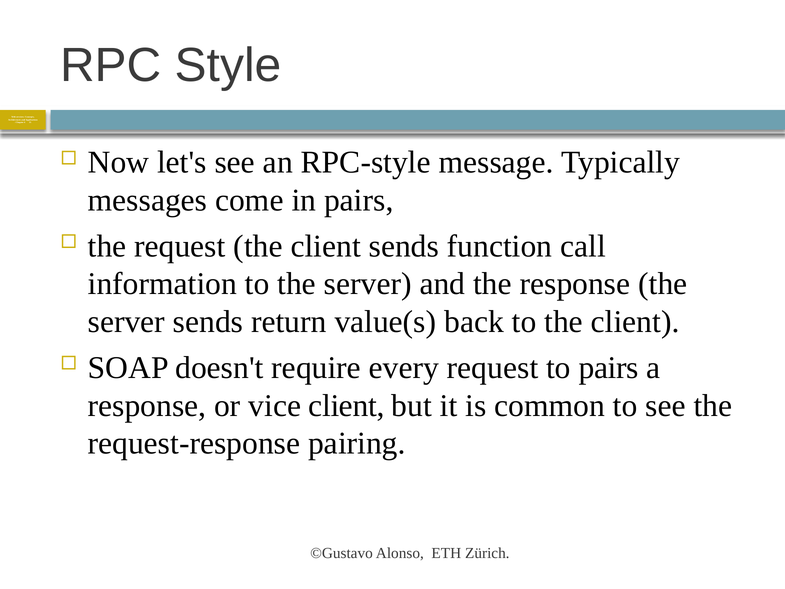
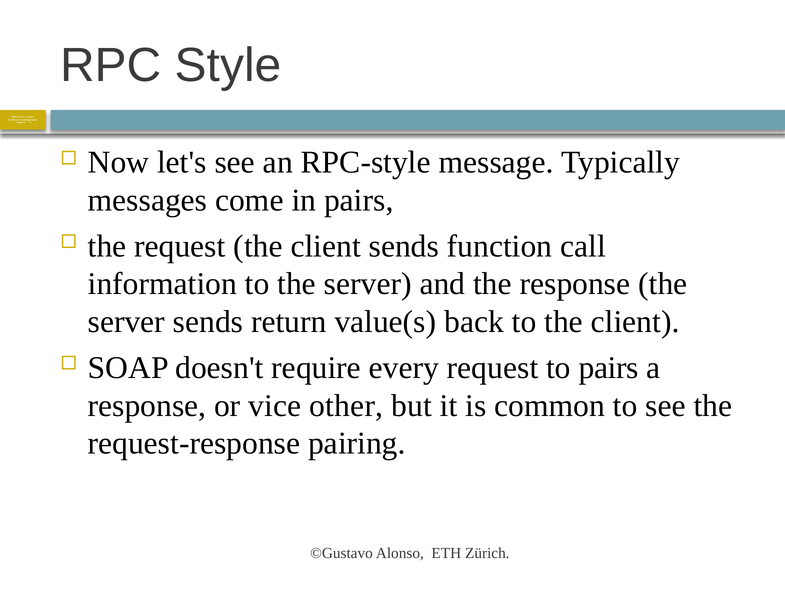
vice client: client -> other
